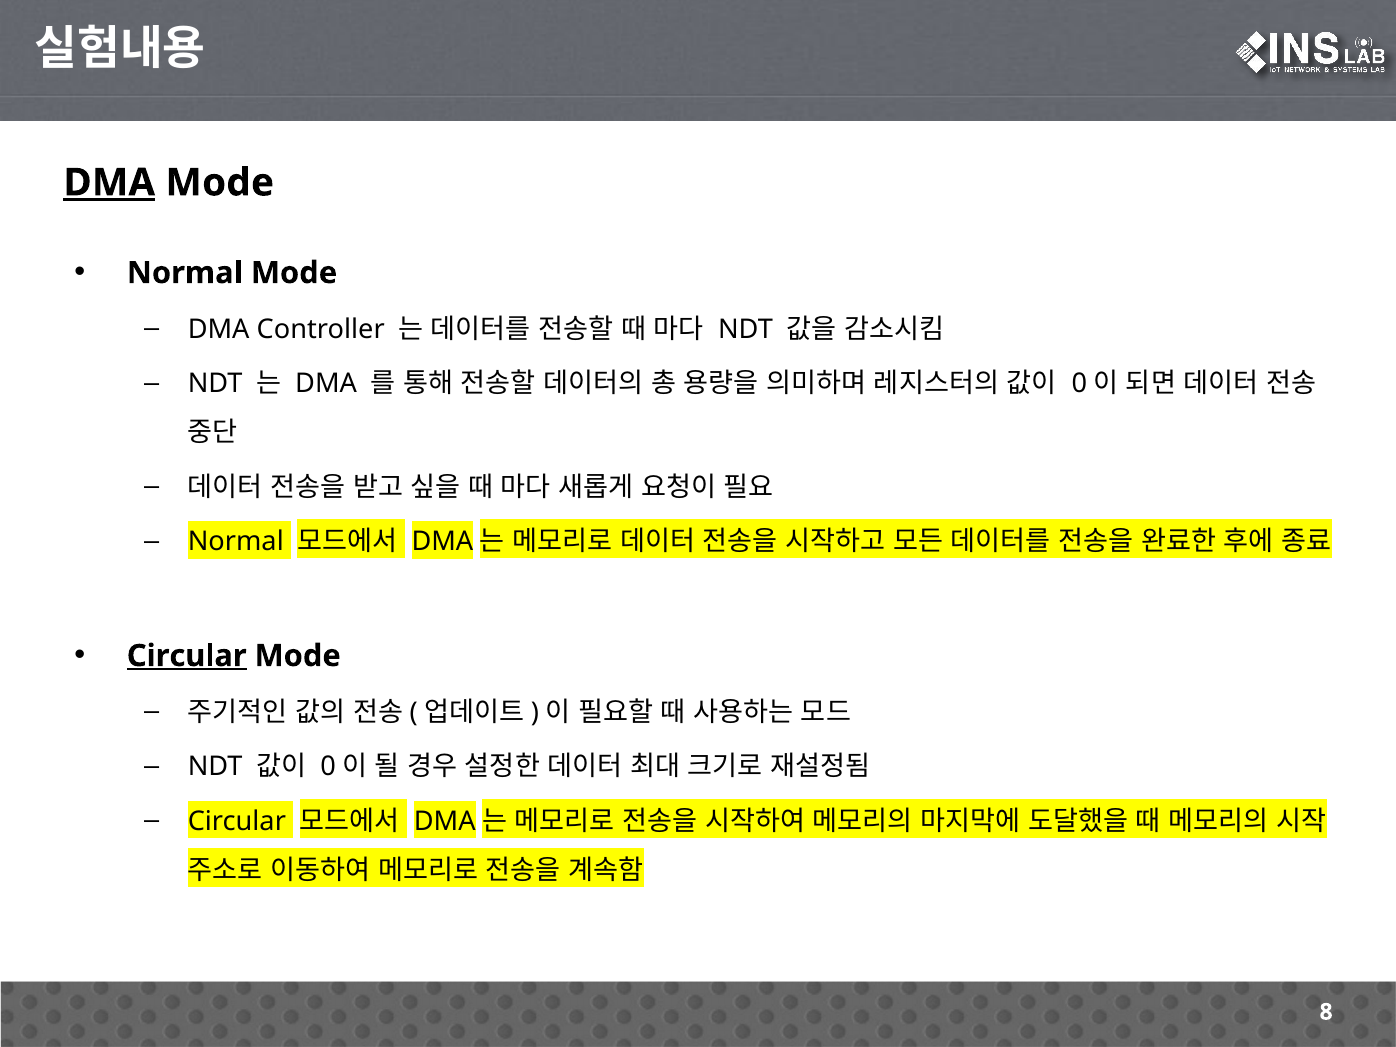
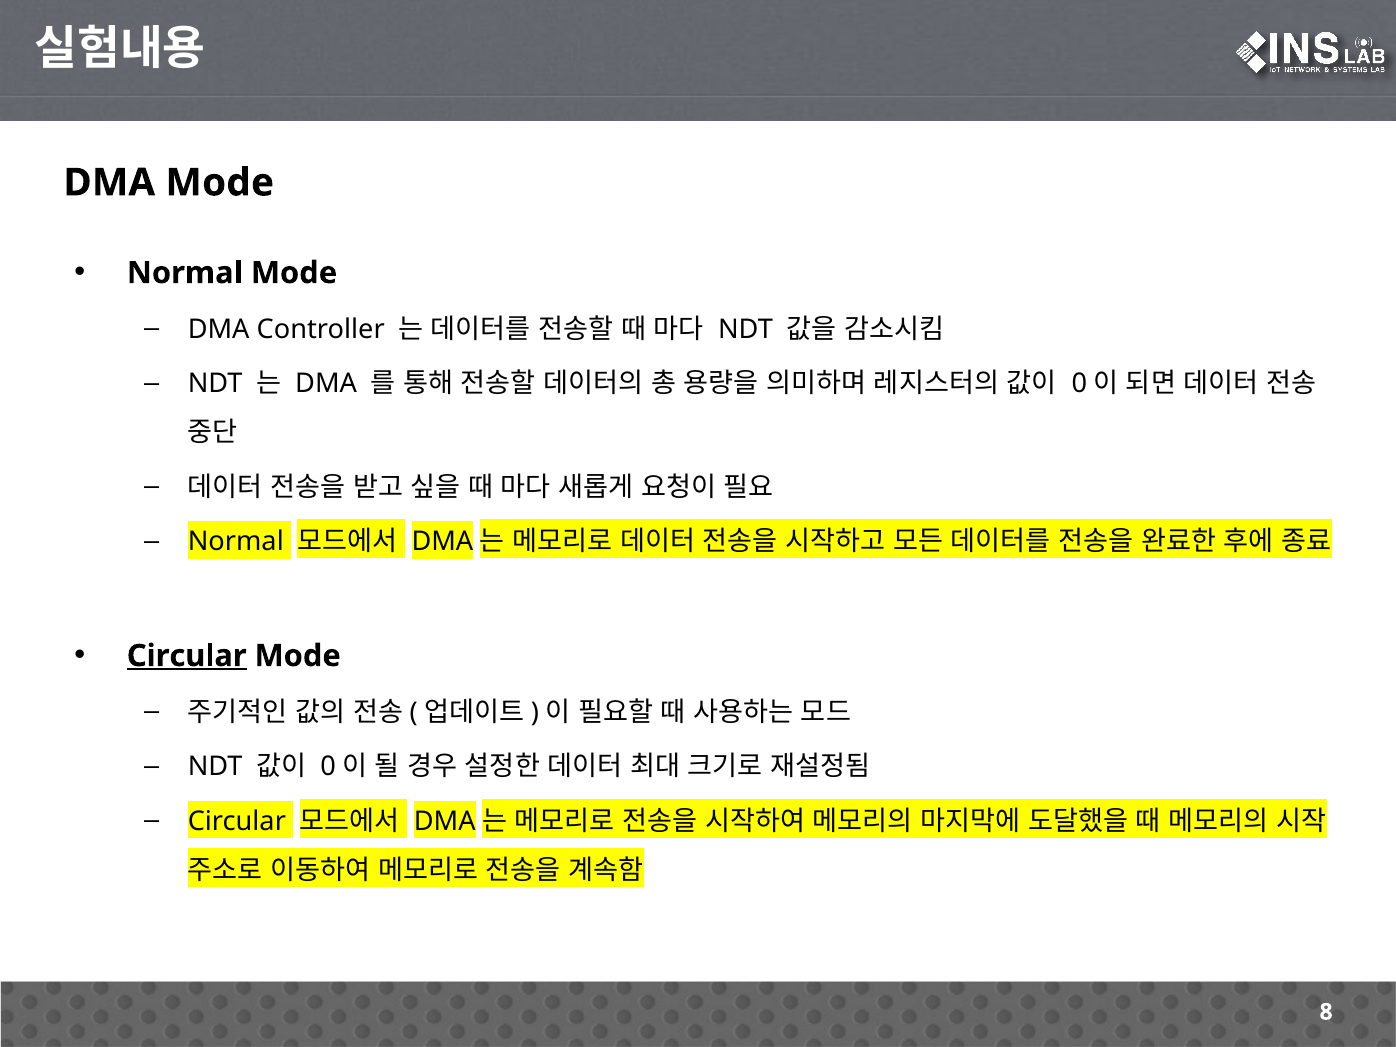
DMA at (109, 183) underline: present -> none
